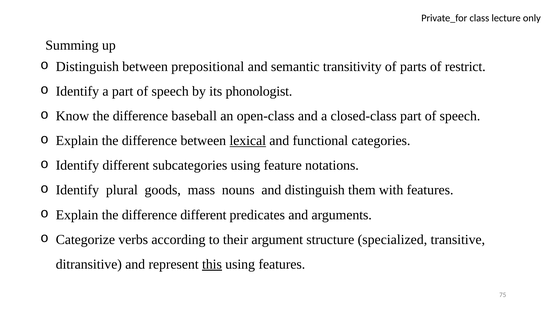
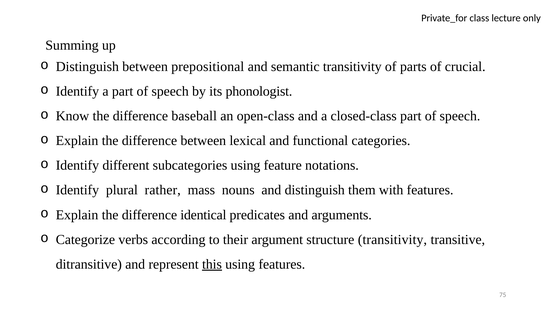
restrict: restrict -> crucial
lexical underline: present -> none
goods: goods -> rather
difference different: different -> identical
structure specialized: specialized -> transitivity
